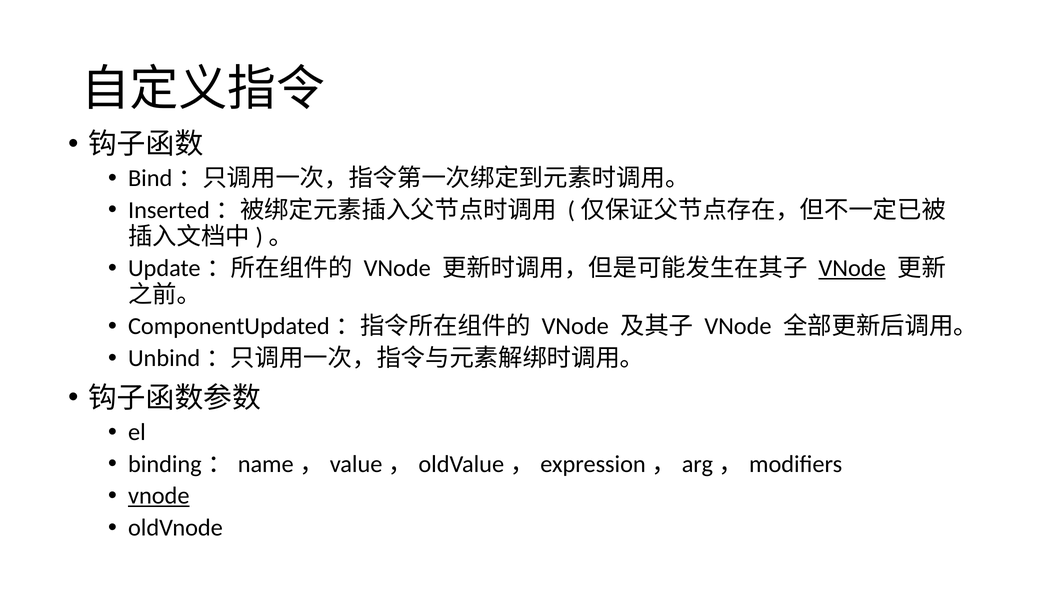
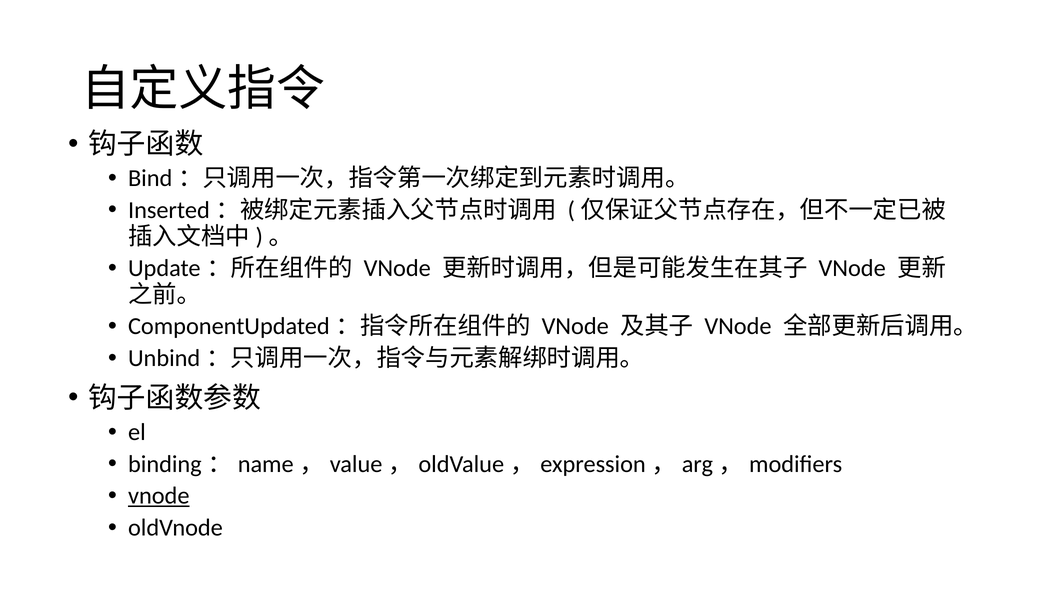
VNode at (852, 269) underline: present -> none
